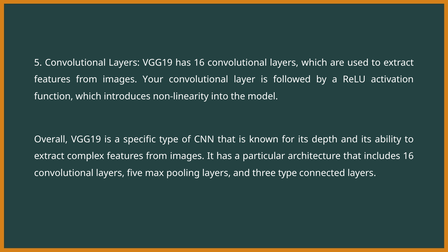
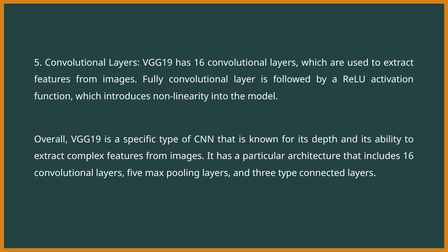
Your: Your -> Fully
